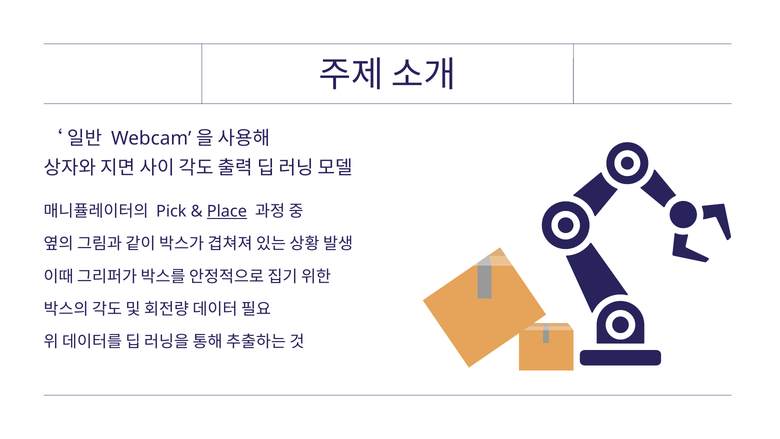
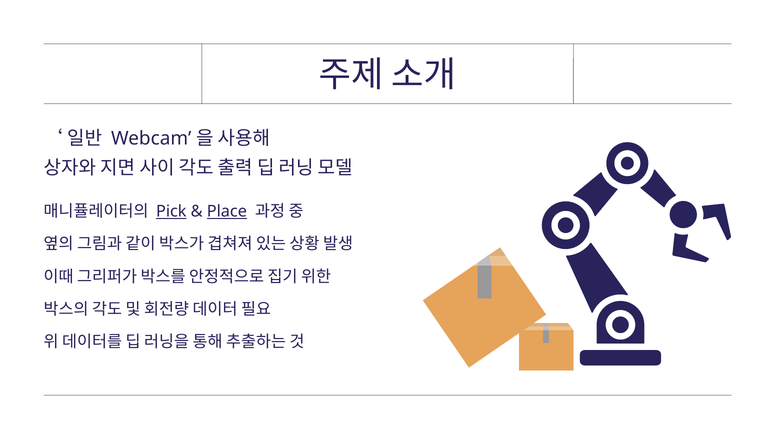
Pick underline: none -> present
